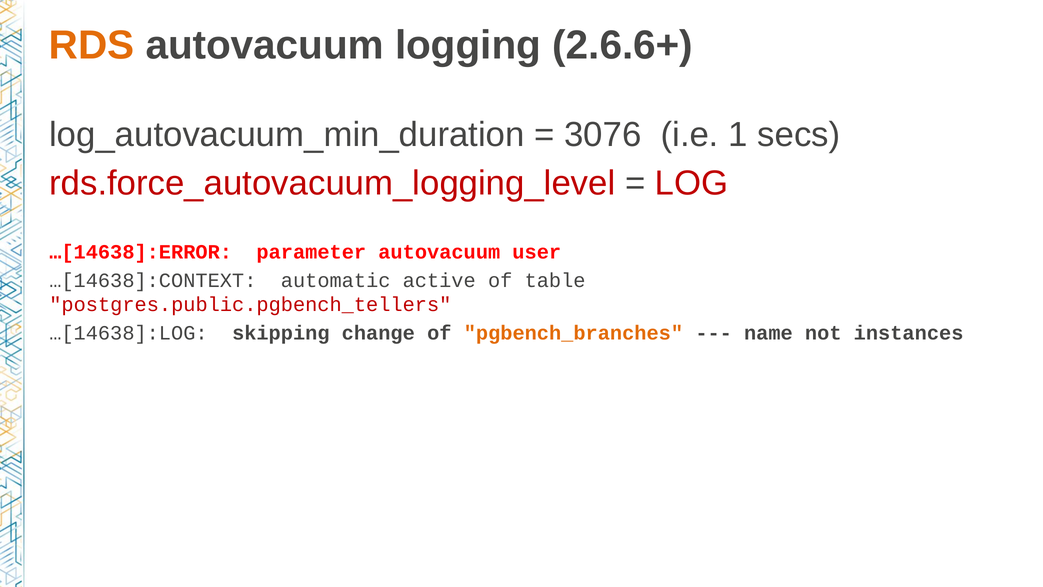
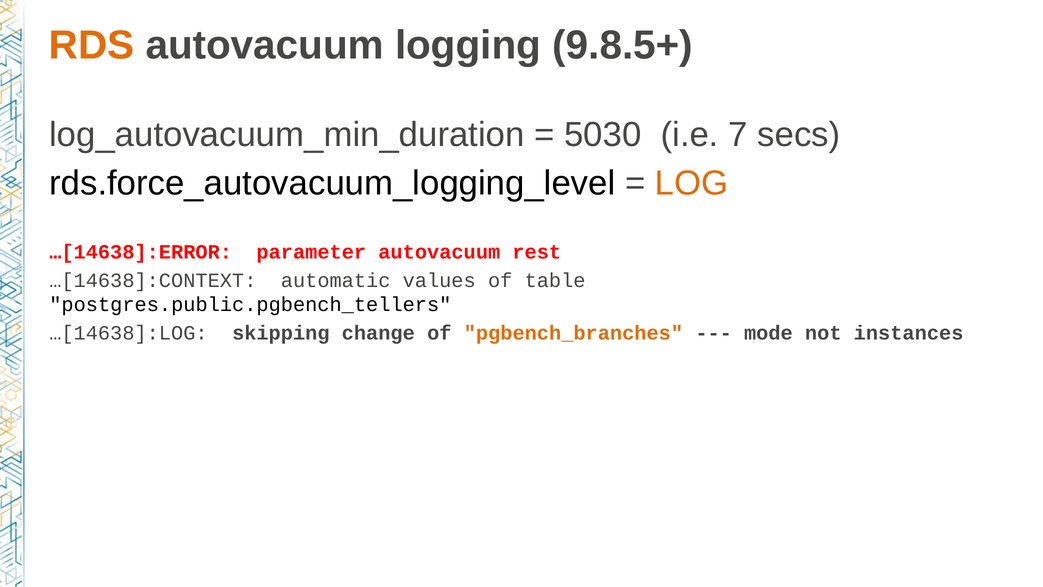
2.6.6+: 2.6.6+ -> 9.8.5+
3076: 3076 -> 5030
1: 1 -> 7
rds.force_autovacuum_logging_level colour: red -> black
LOG colour: red -> orange
user: user -> rest
active: active -> values
postgres.public.pgbench_tellers colour: red -> black
name: name -> mode
